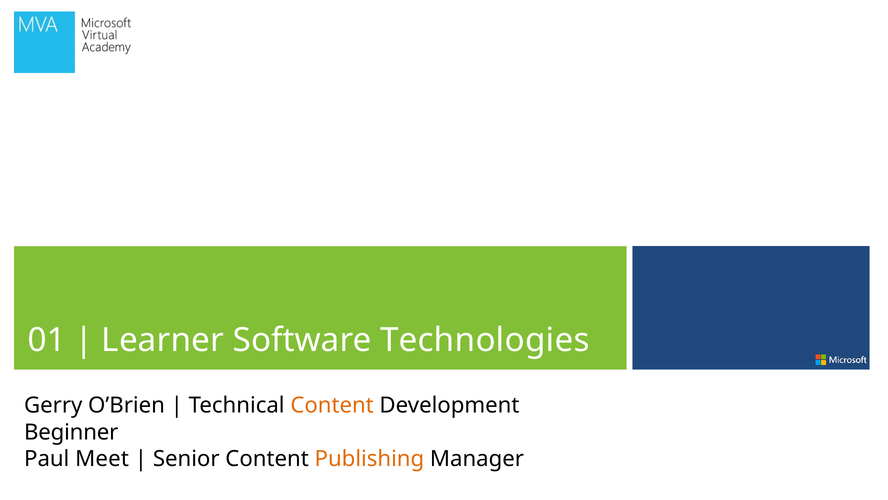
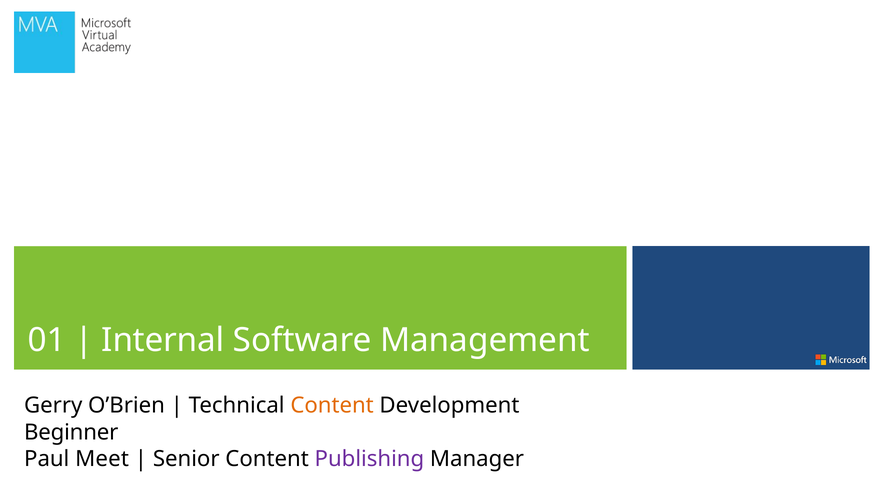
Learner: Learner -> Internal
Technologies: Technologies -> Management
Publishing colour: orange -> purple
